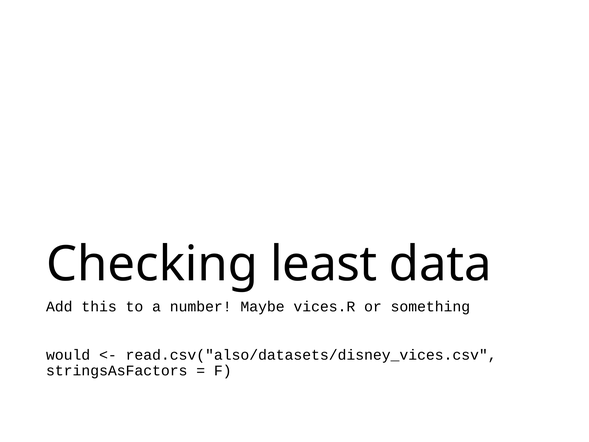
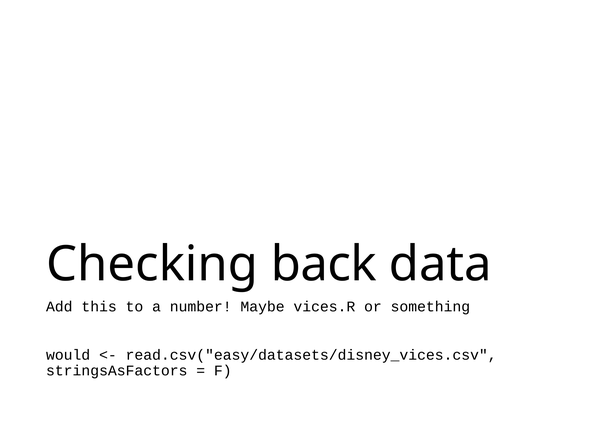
least: least -> back
read.csv("also/datasets/disney_vices.csv: read.csv("also/datasets/disney_vices.csv -> read.csv("easy/datasets/disney_vices.csv
